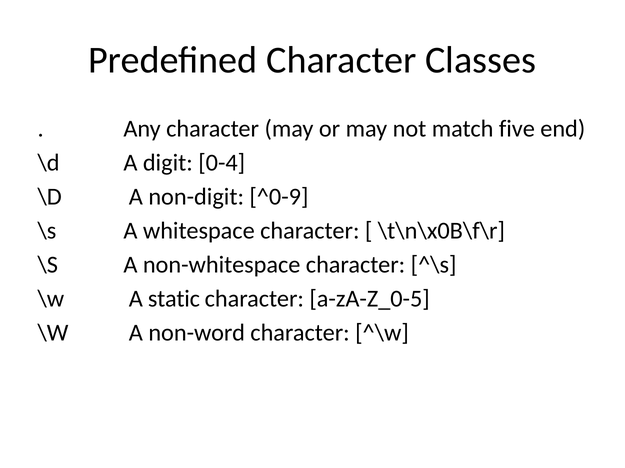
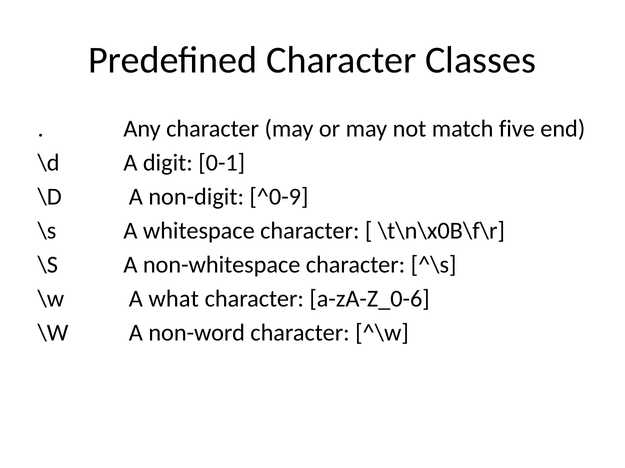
0-4: 0-4 -> 0-1
static: static -> what
a-zA-Z_0-5: a-zA-Z_0-5 -> a-zA-Z_0-6
